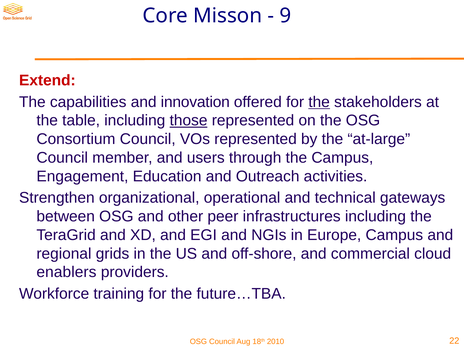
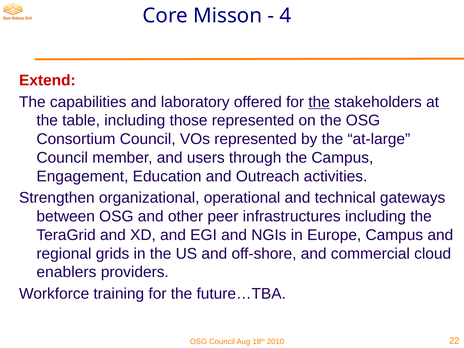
9: 9 -> 4
innovation: innovation -> laboratory
those underline: present -> none
